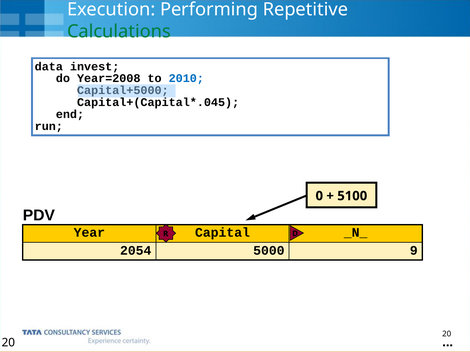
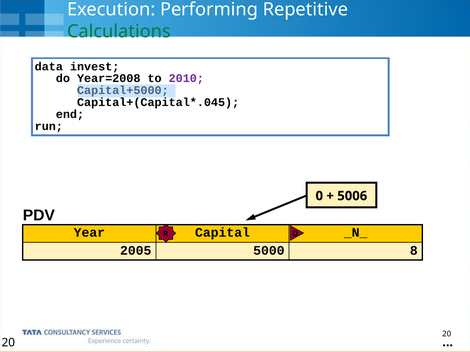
2010 colour: blue -> purple
5100: 5100 -> 5006
2054: 2054 -> 2005
9: 9 -> 8
